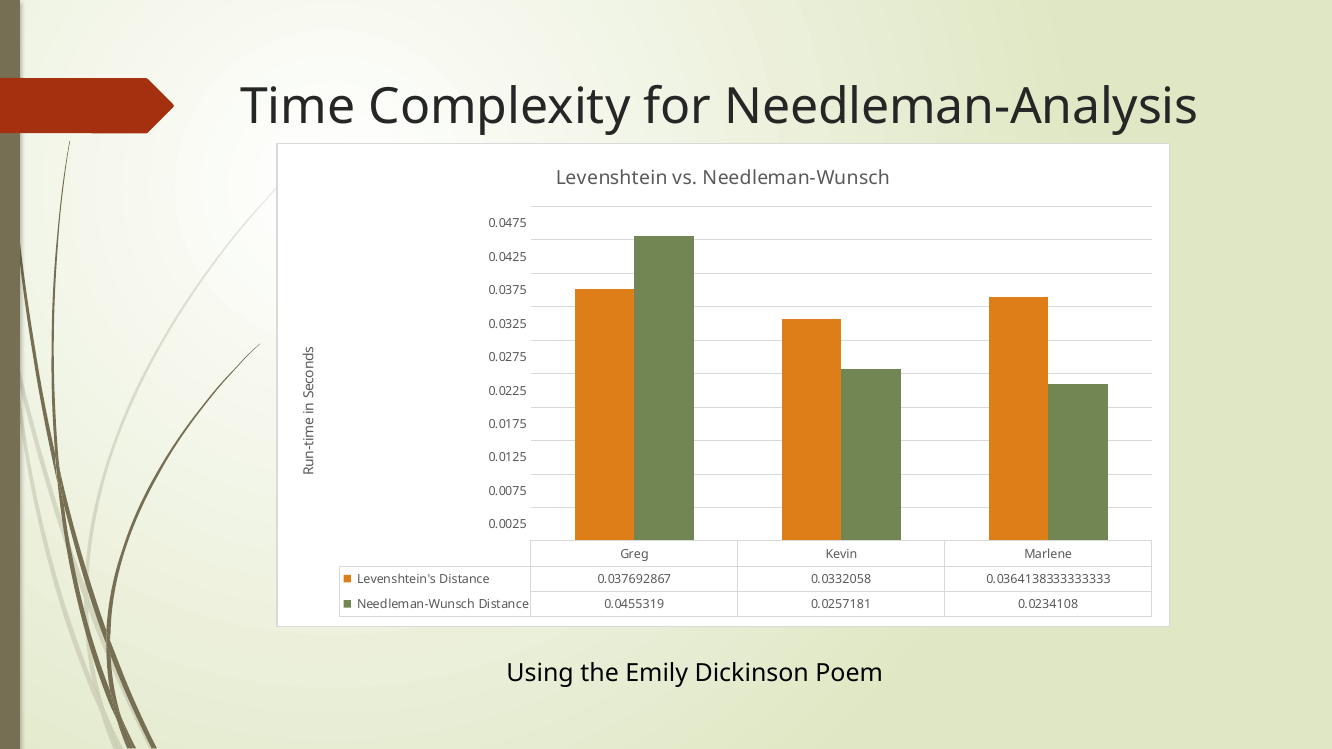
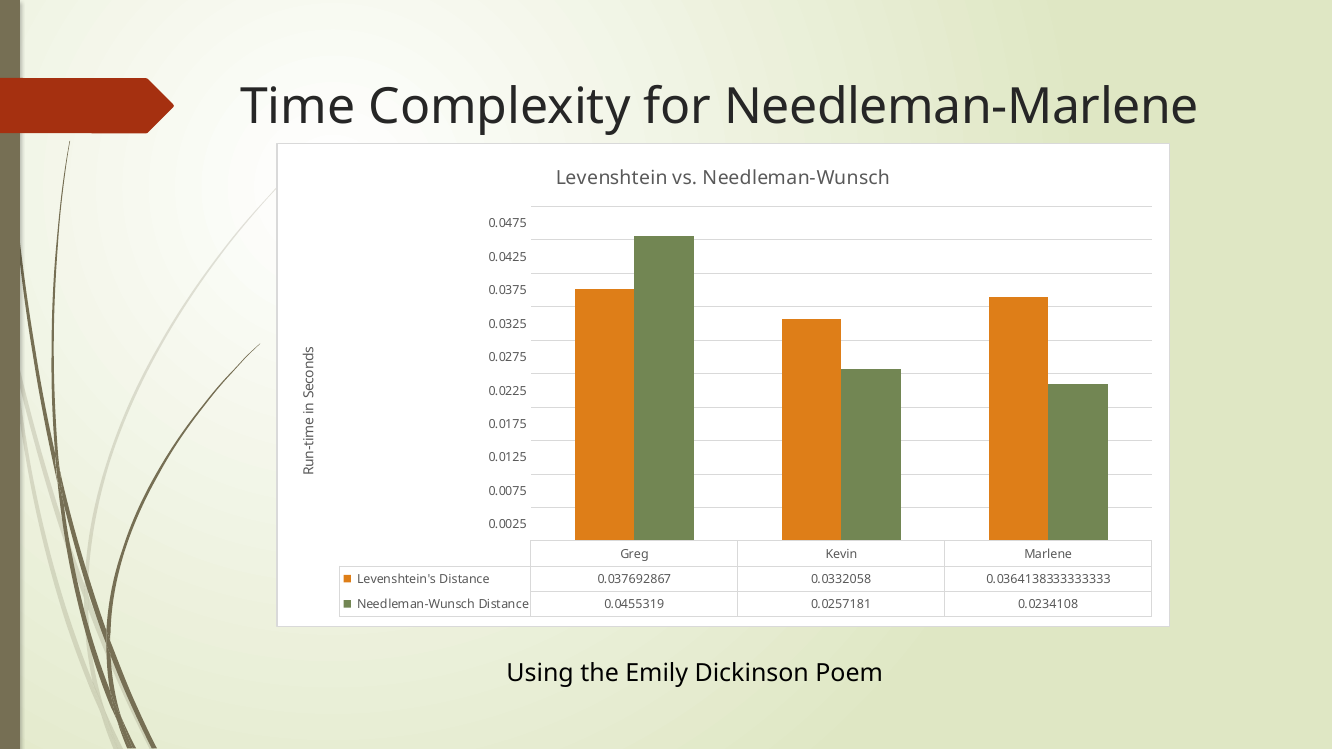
Needleman-Analysis: Needleman-Analysis -> Needleman-Marlene
